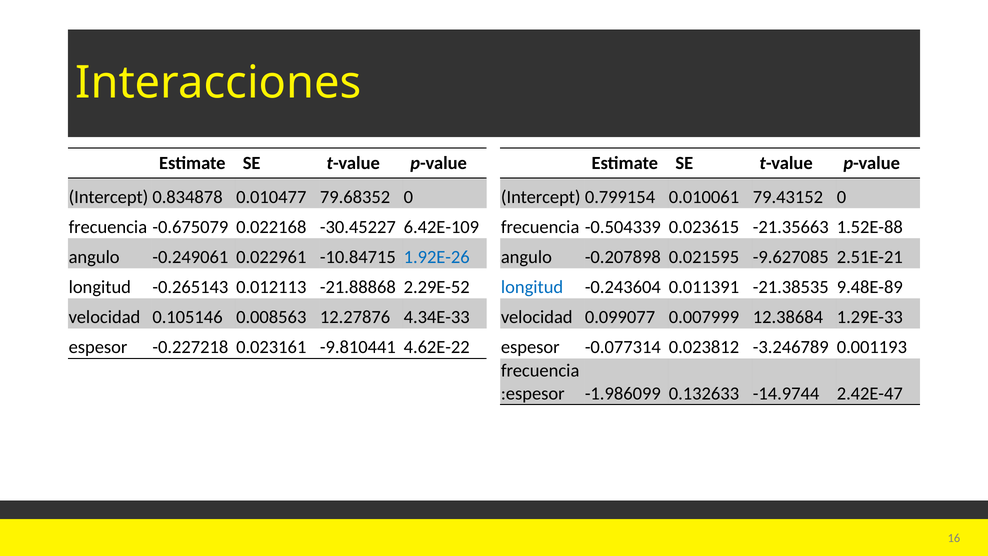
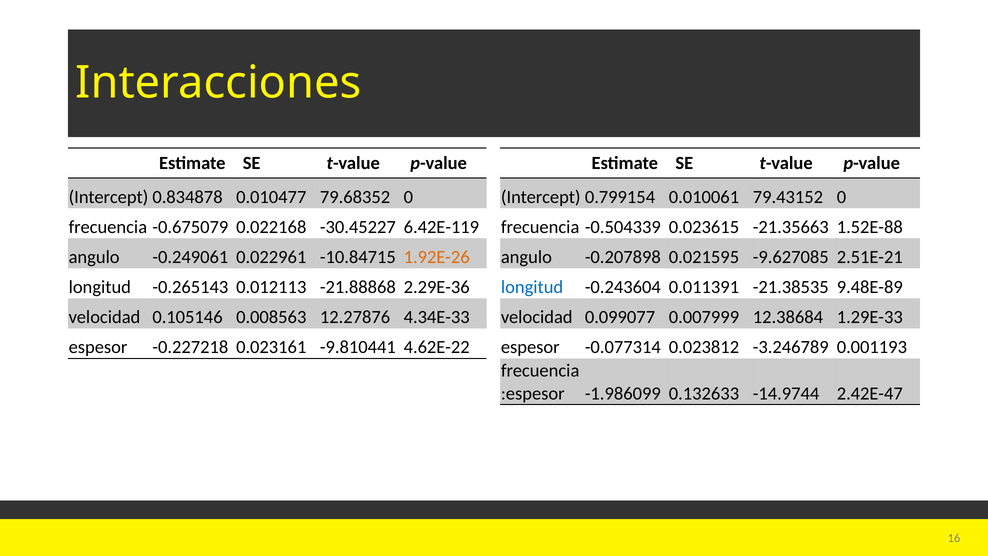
6.42E-109: 6.42E-109 -> 6.42E-119
1.92E-26 colour: blue -> orange
2.29E-52: 2.29E-52 -> 2.29E-36
